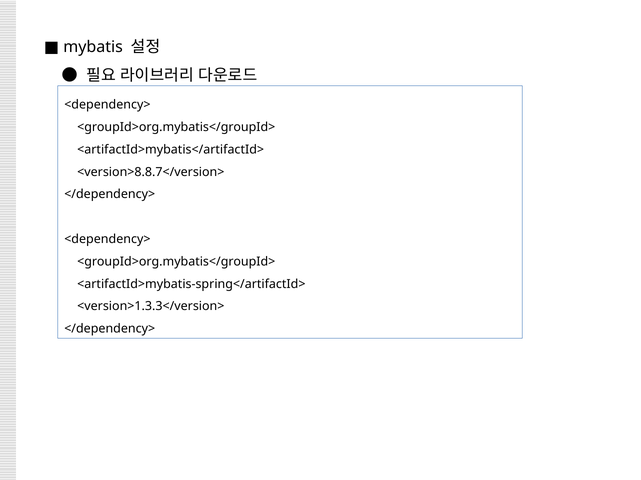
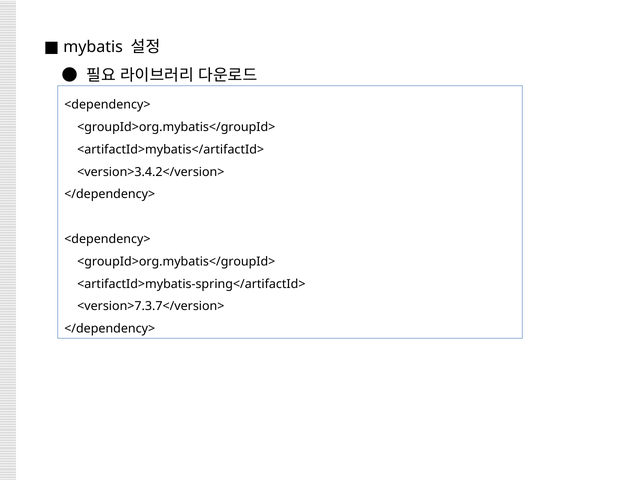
<version>8.8.7</version>: <version>8.8.7</version> -> <version>3.4.2</version>
<version>1.3.3</version>: <version>1.3.3</version> -> <version>7.3.7</version>
